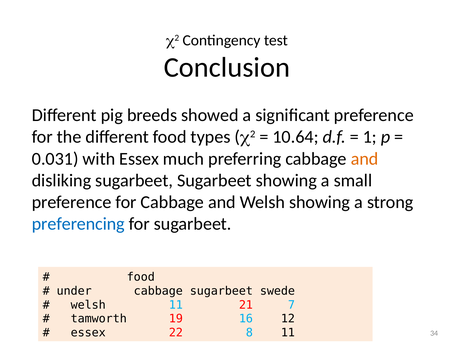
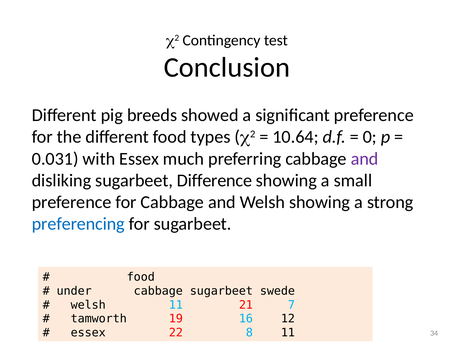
1: 1 -> 0
and at (365, 159) colour: orange -> purple
sugarbeet Sugarbeet: Sugarbeet -> Difference
